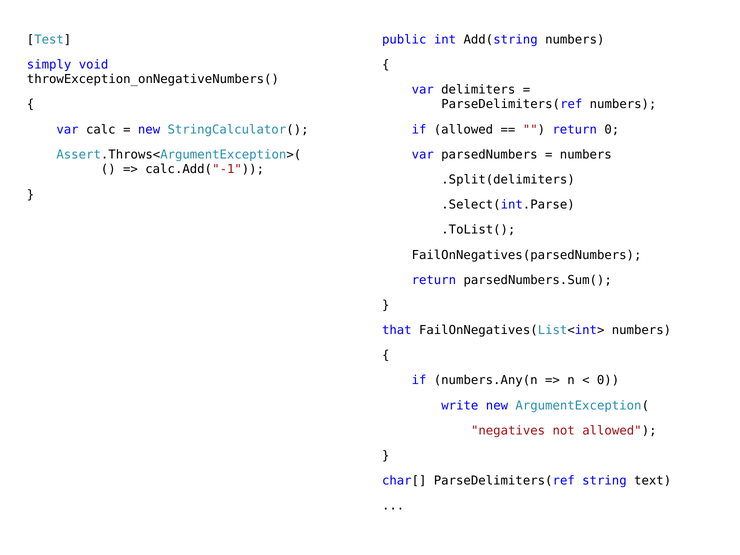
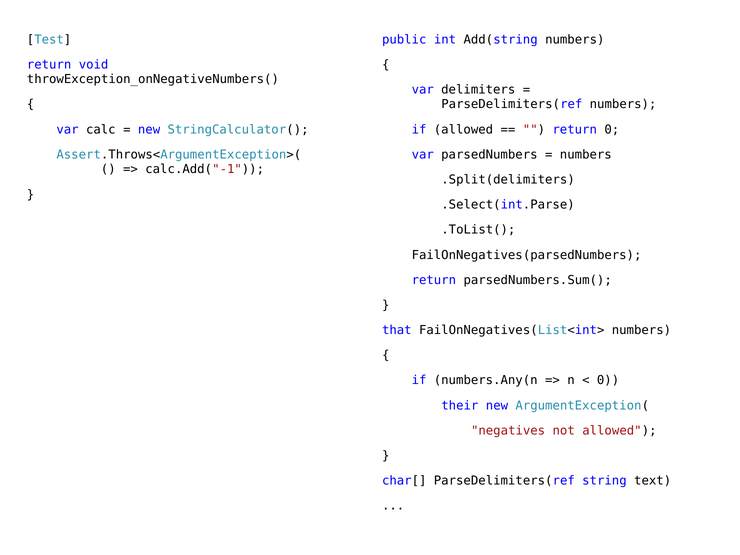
simply at (49, 65): simply -> return
write: write -> their
